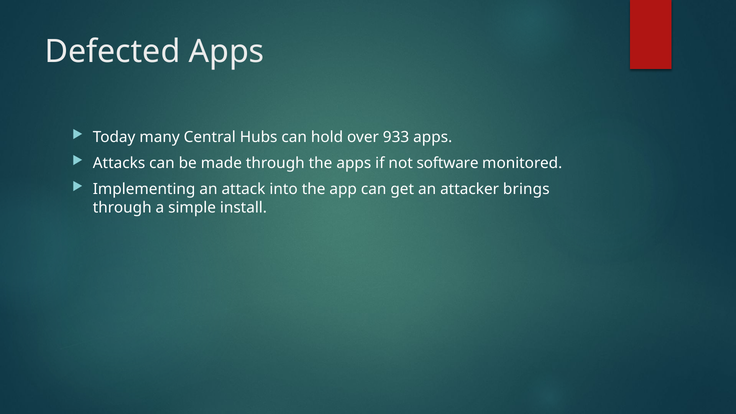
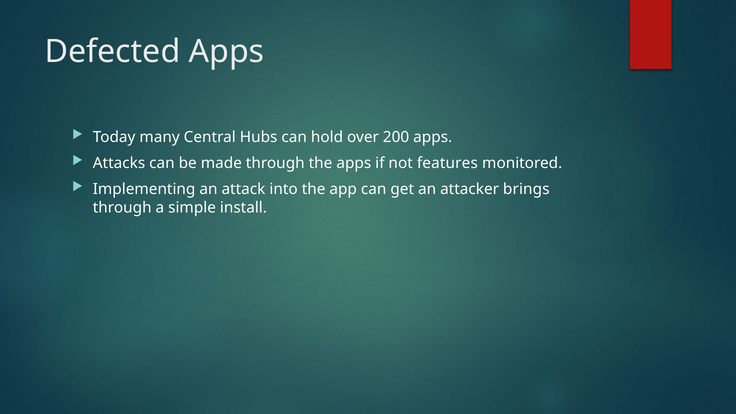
933: 933 -> 200
software: software -> features
